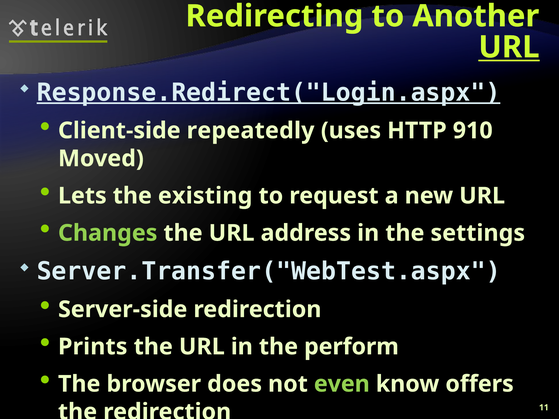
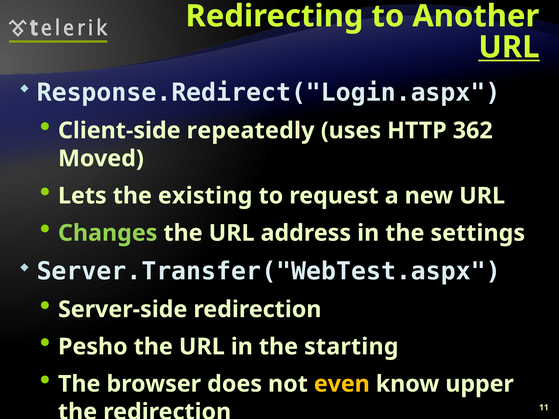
Response.Redirect("Login.aspx underline: present -> none
910: 910 -> 362
Prints: Prints -> Pesho
perform: perform -> starting
even colour: light green -> yellow
offers: offers -> upper
